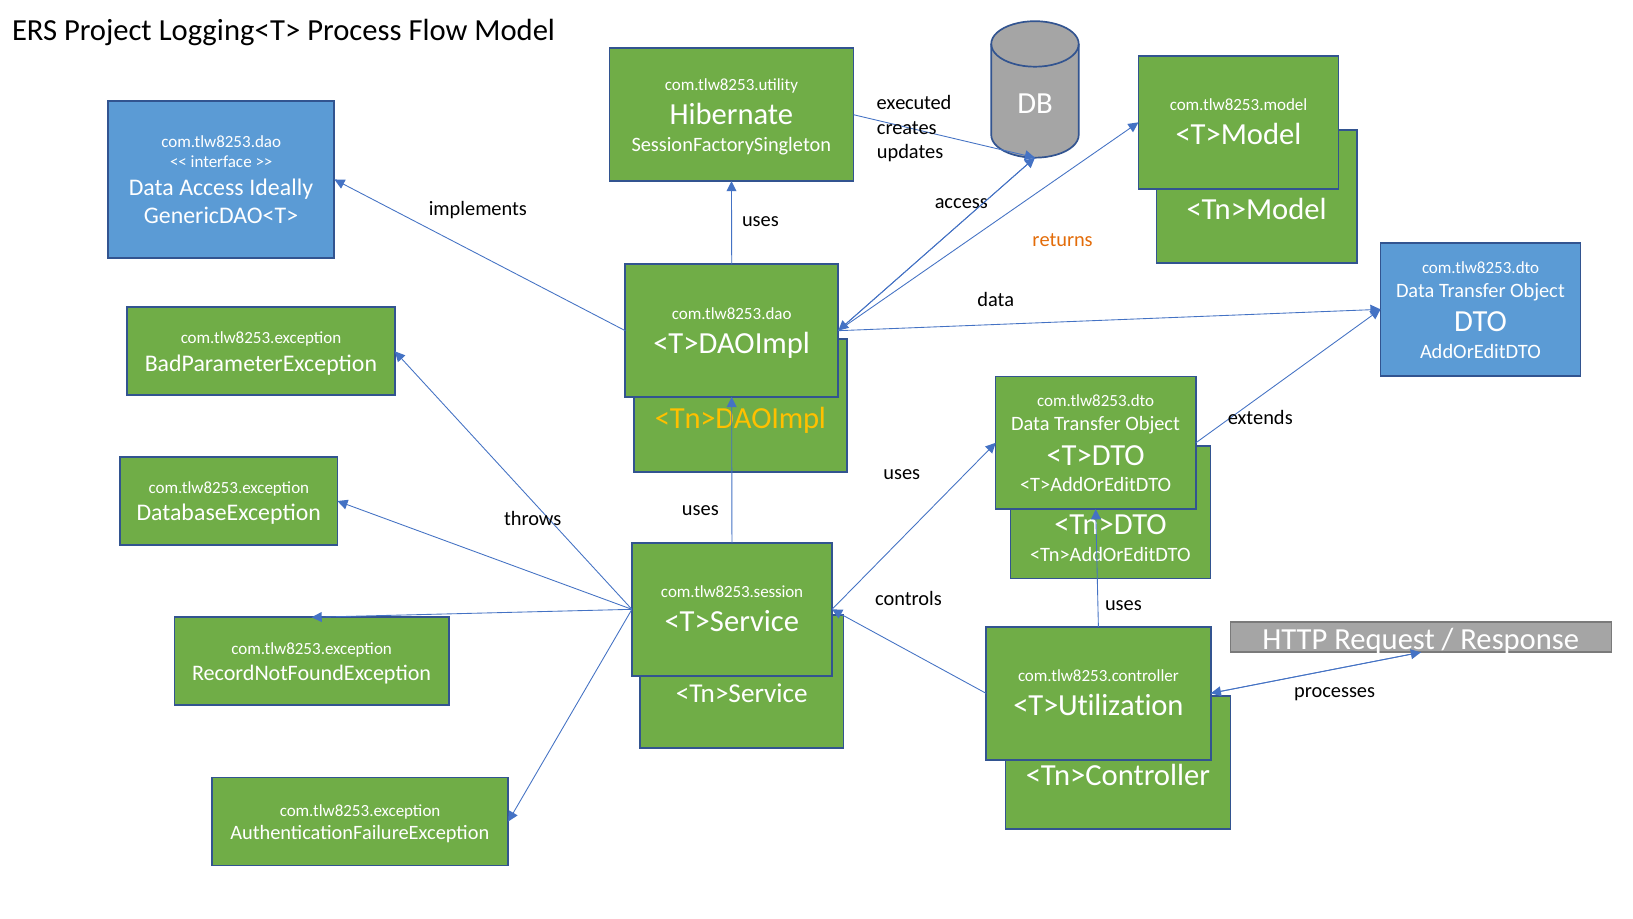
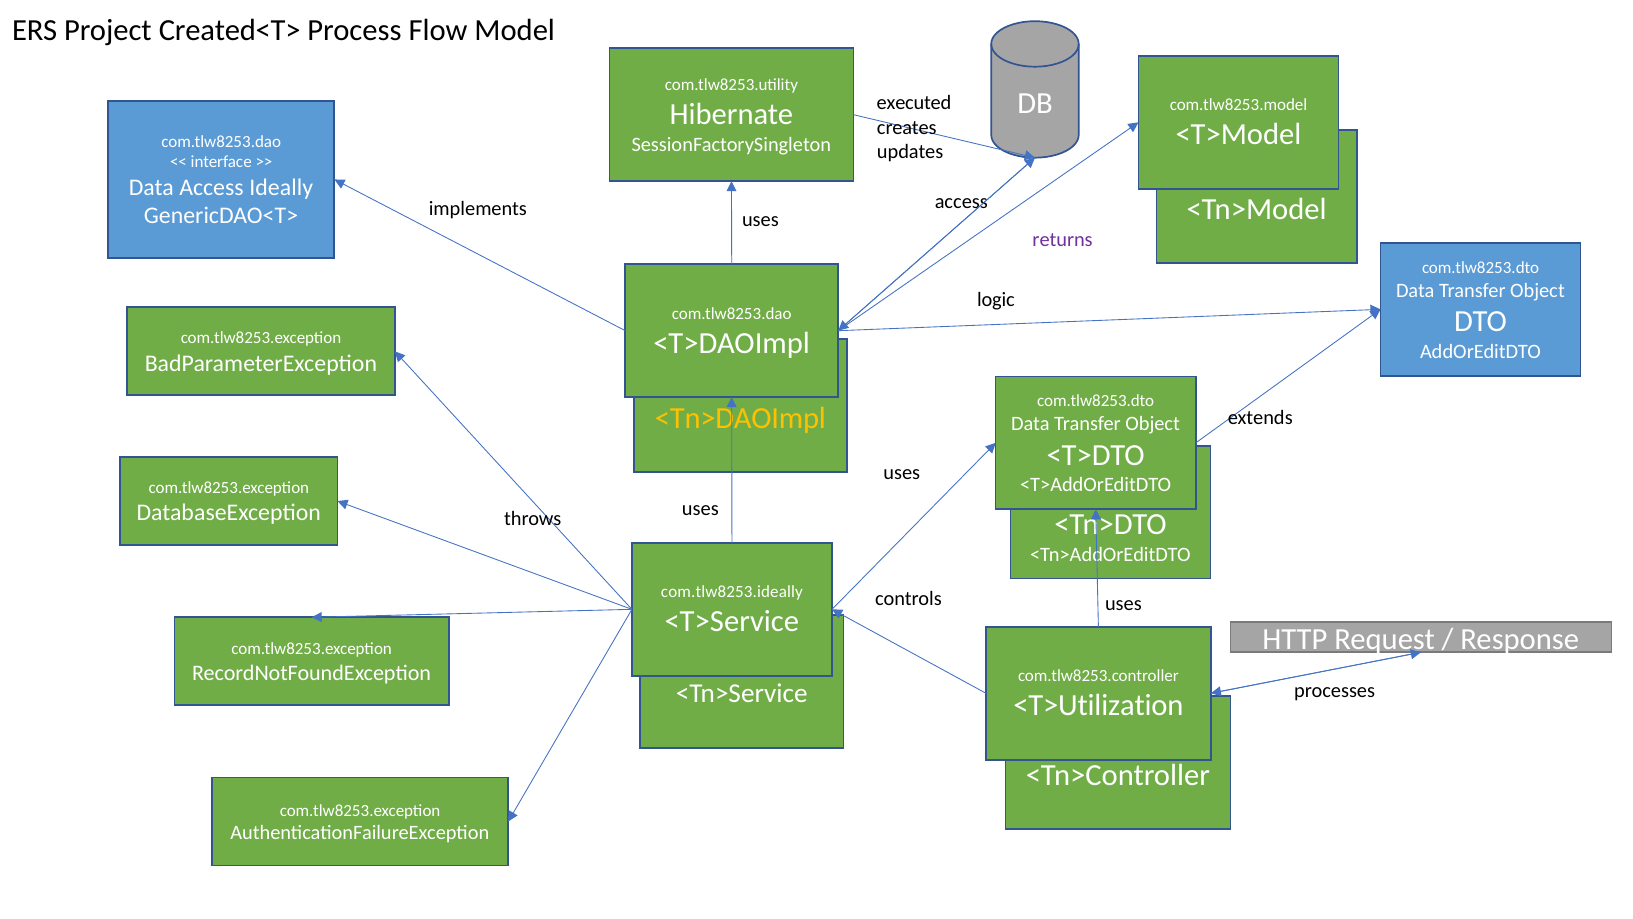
Logging<T>: Logging<T> -> Created<T>
returns colour: orange -> purple
data at (996, 299): data -> logic
com.tlw8253.session: com.tlw8253.session -> com.tlw8253.ideally
